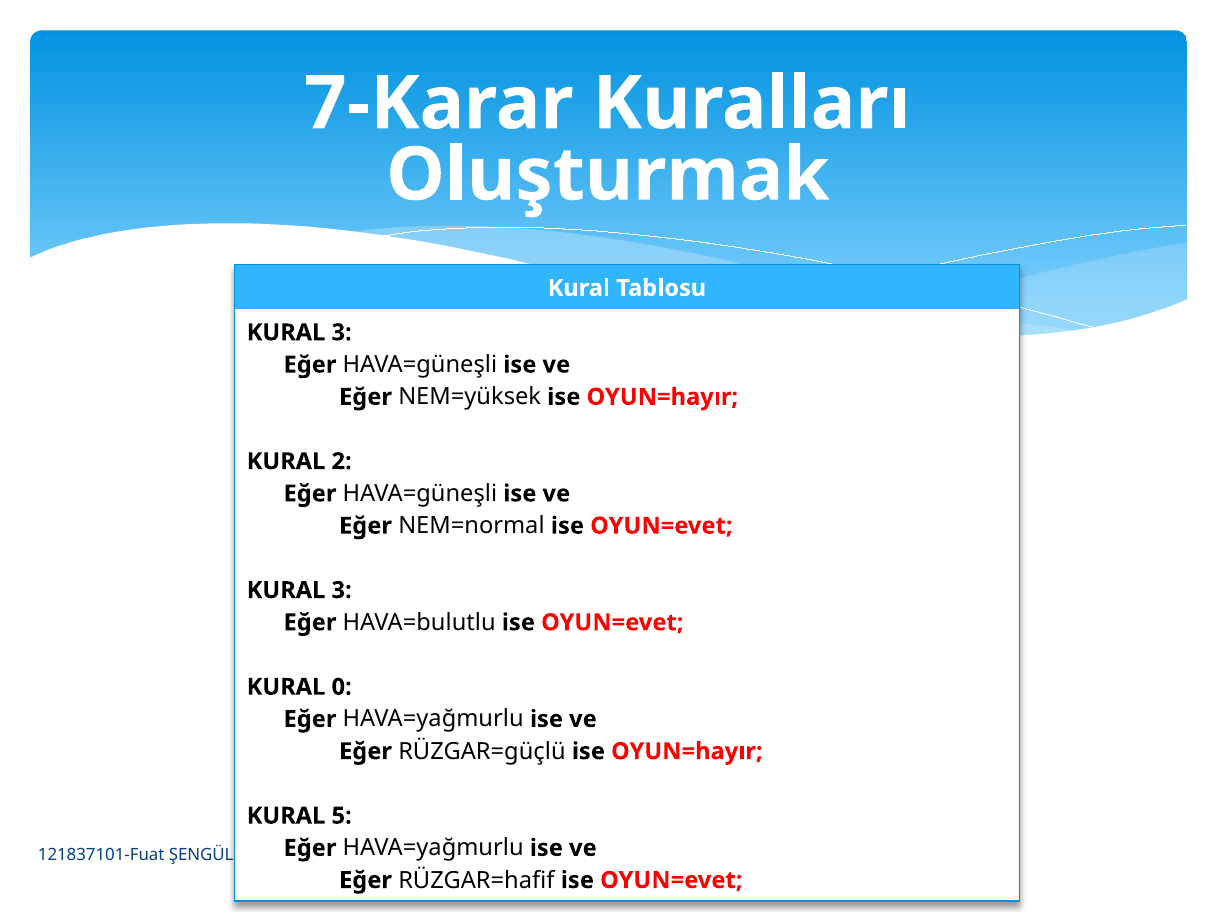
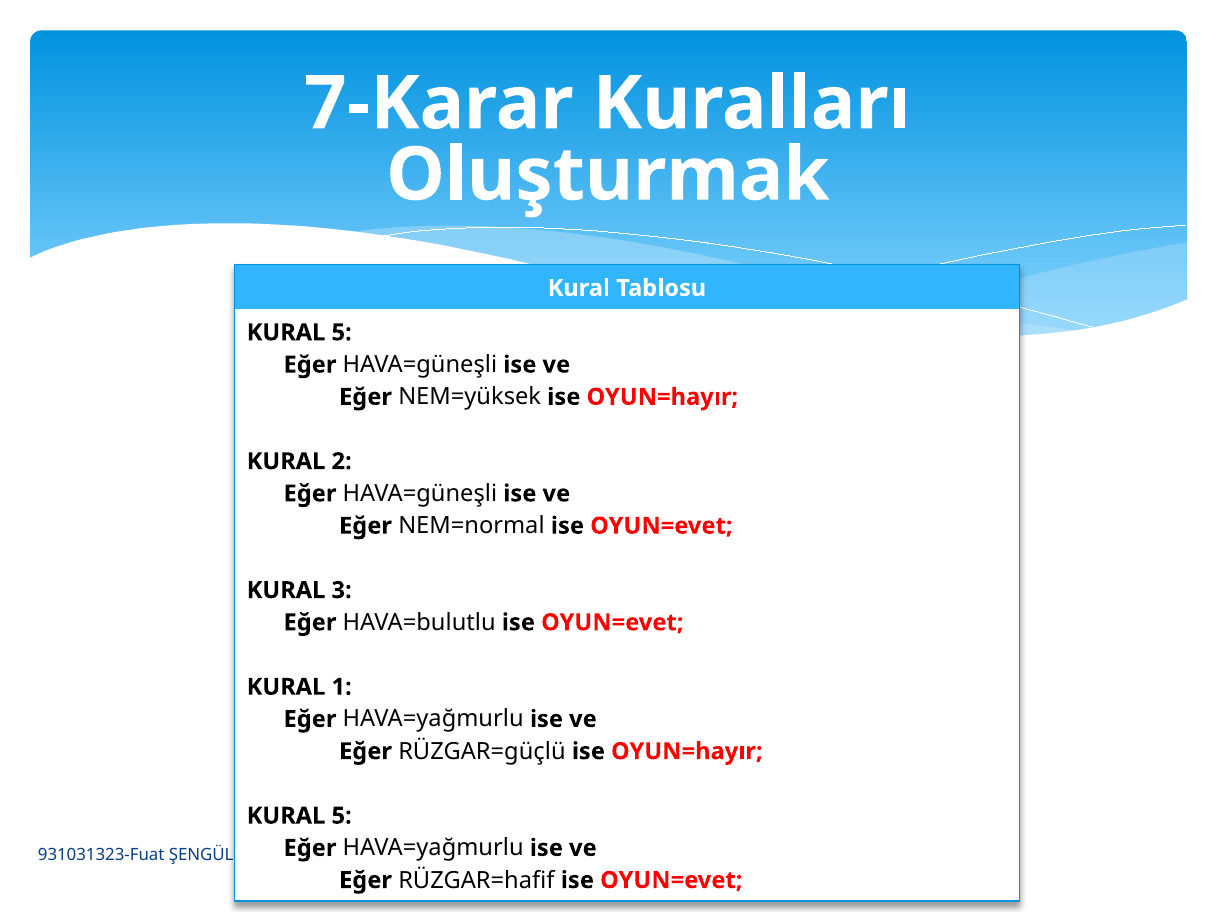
3 at (342, 333): 3 -> 5
0: 0 -> 1
121837101-Fuat: 121837101-Fuat -> 931031323-Fuat
